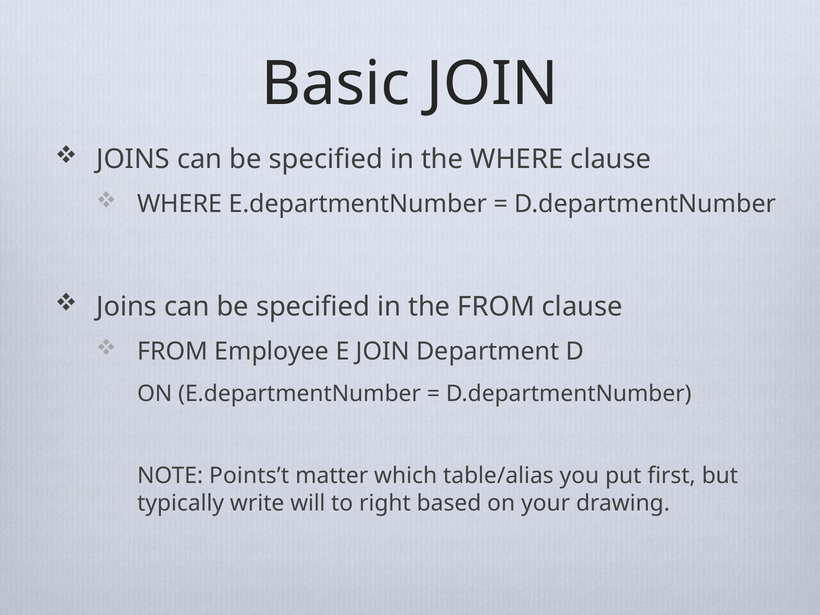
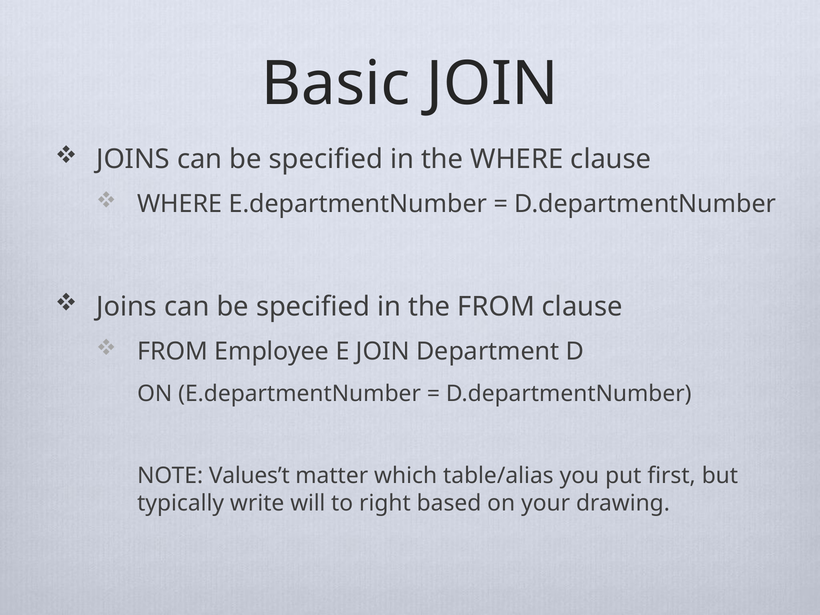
Points’t: Points’t -> Values’t
